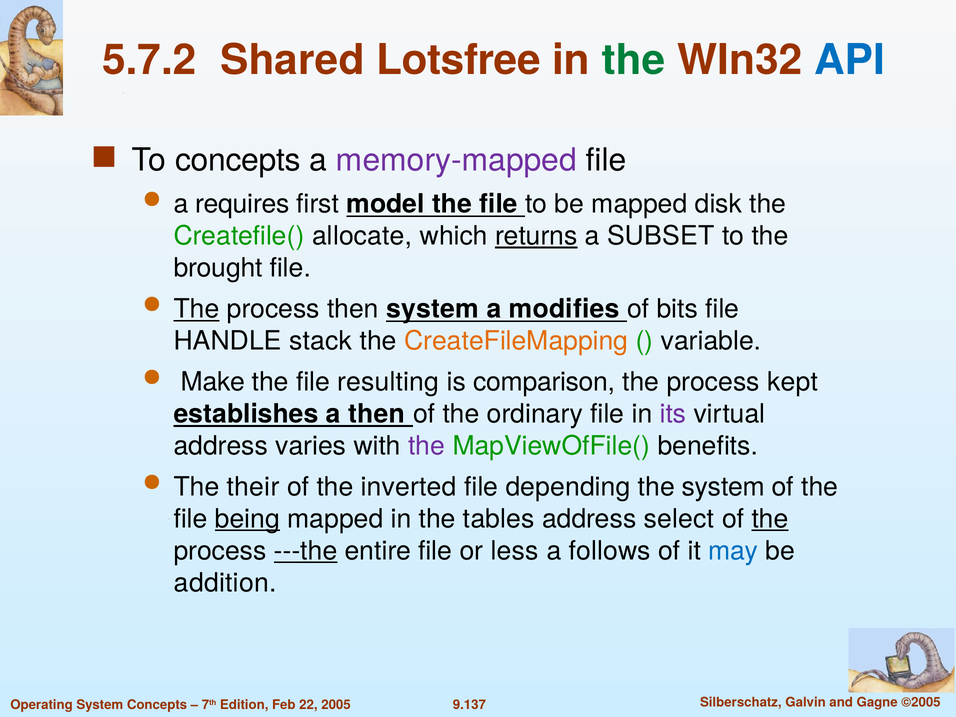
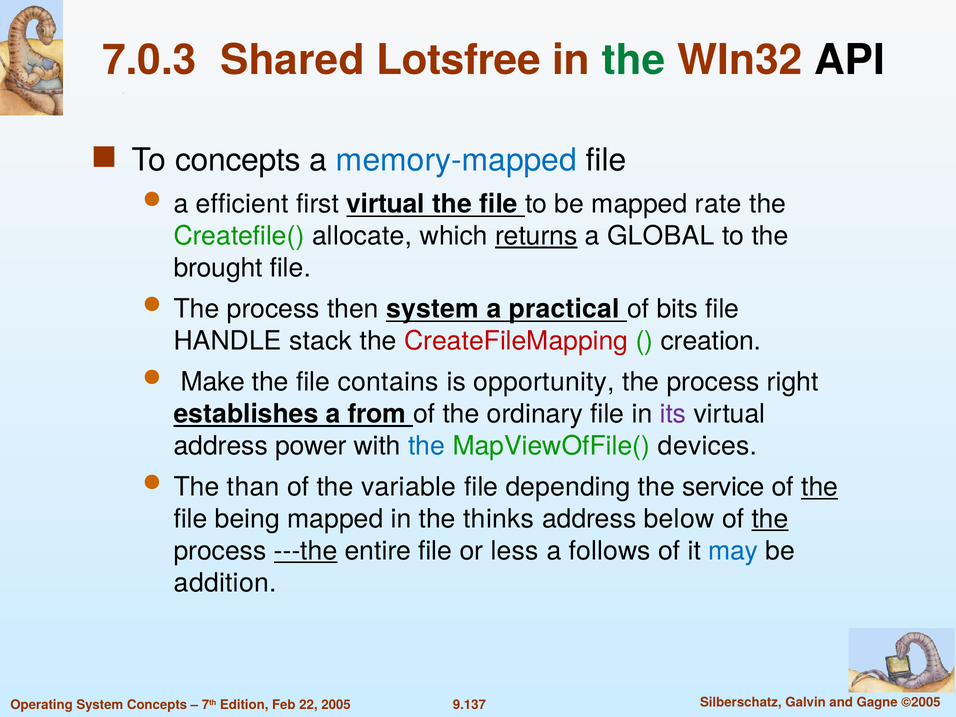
5.7.2: 5.7.2 -> 7.0.3
API colour: blue -> black
memory-mapped colour: purple -> blue
requires: requires -> efficient
first model: model -> virtual
disk: disk -> rate
SUBSET: SUBSET -> GLOBAL
The at (197, 309) underline: present -> none
modifies: modifies -> practical
CreateFileMapping colour: orange -> red
variable: variable -> creation
resulting: resulting -> contains
comparison: comparison -> opportunity
kept: kept -> right
a then: then -> from
varies: varies -> power
the at (427, 446) colour: purple -> blue
benefits: benefits -> devices
their: their -> than
inverted: inverted -> variable
the system: system -> service
the at (820, 487) underline: none -> present
being underline: present -> none
tables: tables -> thinks
select: select -> below
